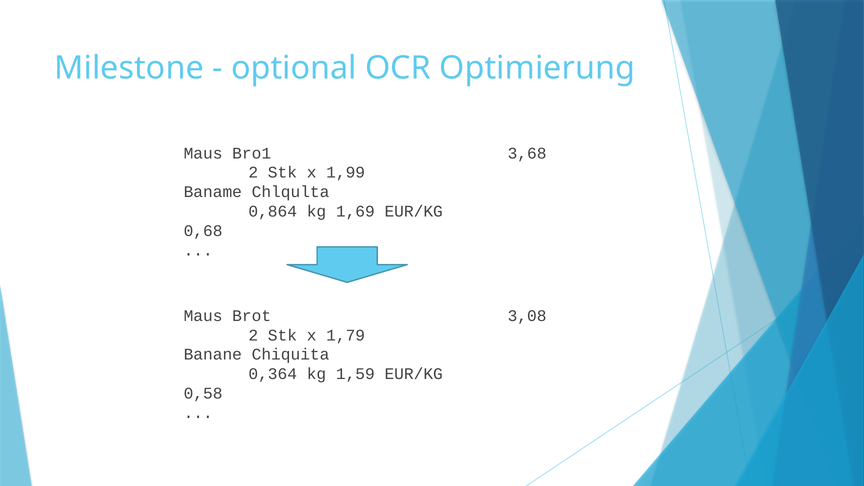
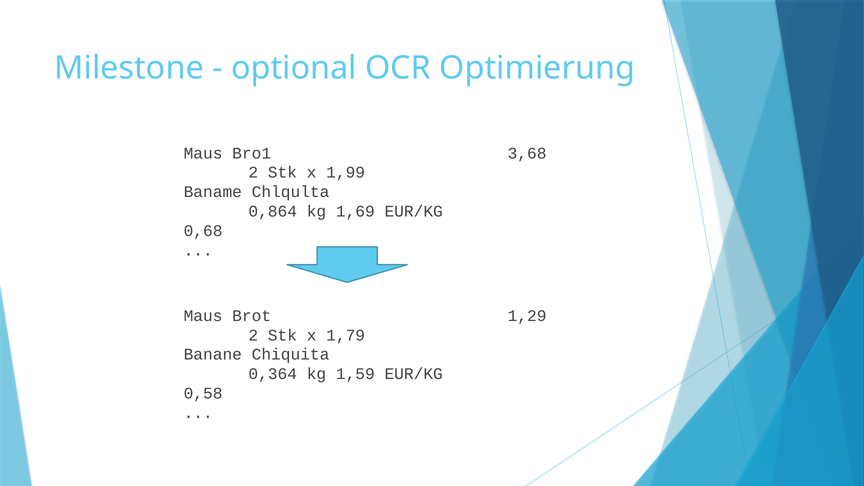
3,08: 3,08 -> 1,29
